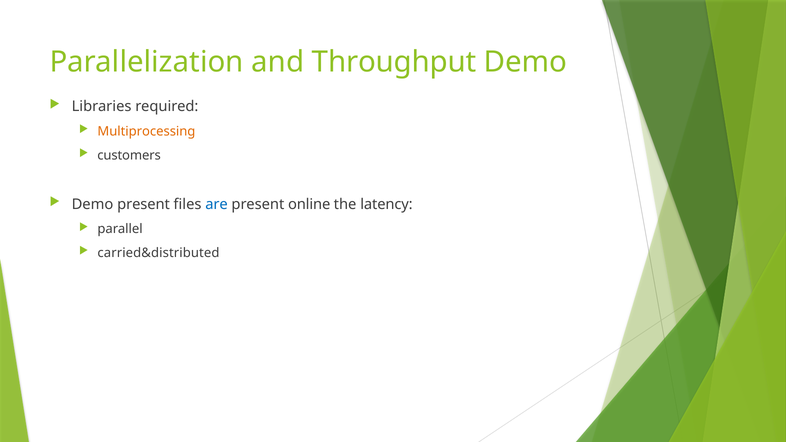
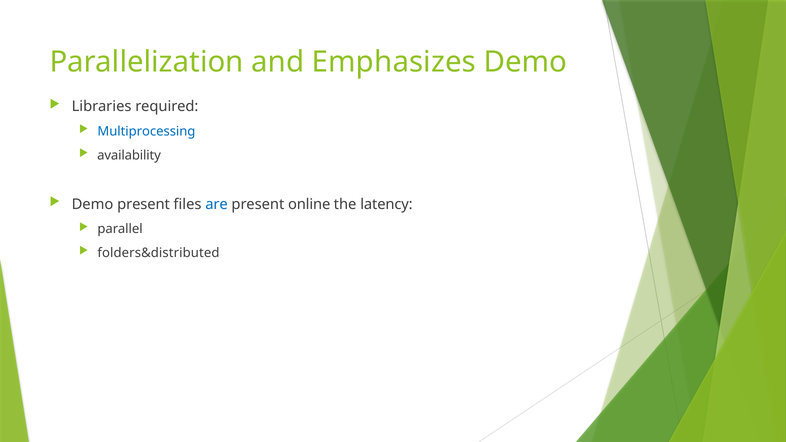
Throughput: Throughput -> Emphasizes
Multiprocessing colour: orange -> blue
customers: customers -> availability
carried&distributed: carried&distributed -> folders&distributed
